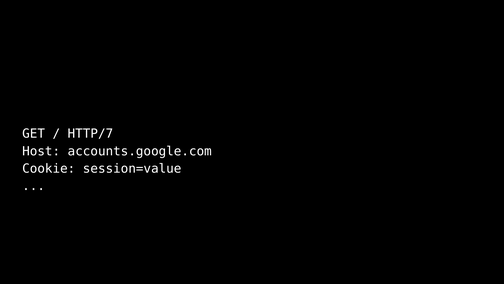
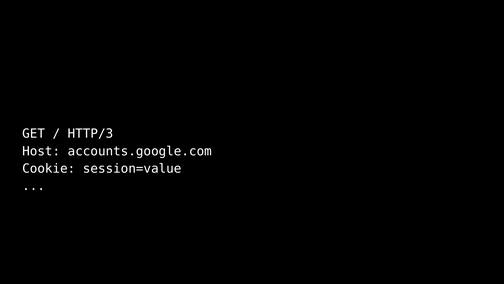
HTTP/7: HTTP/7 -> HTTP/3
